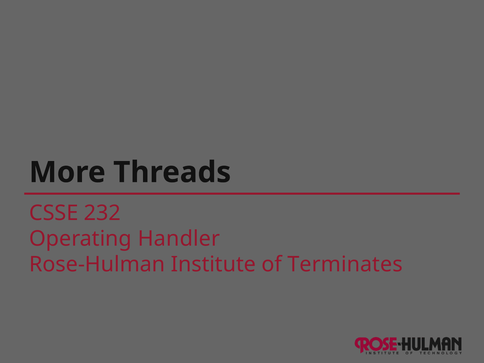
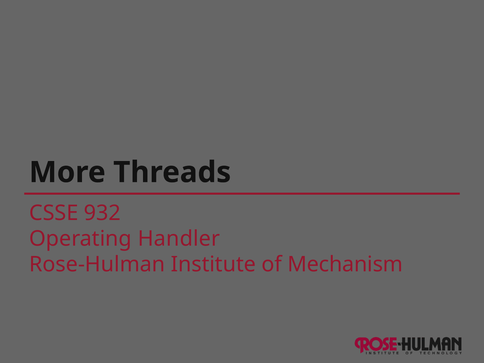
232: 232 -> 932
Terminates: Terminates -> Mechanism
